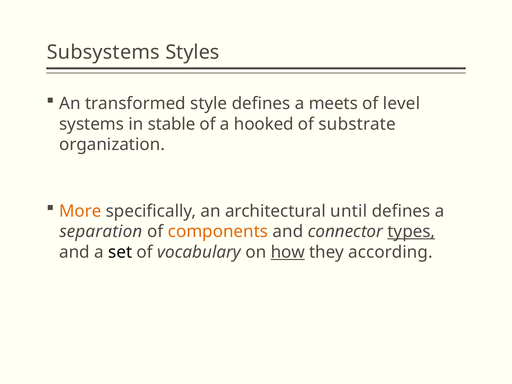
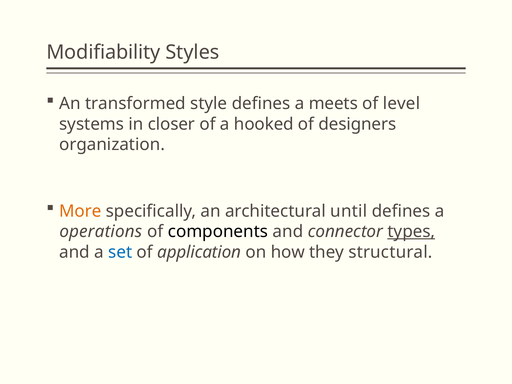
Subsystems: Subsystems -> Modifiability
stable: stable -> closer
substrate: substrate -> designers
separation: separation -> operations
components colour: orange -> black
set colour: black -> blue
vocabulary: vocabulary -> application
how underline: present -> none
according: according -> structural
